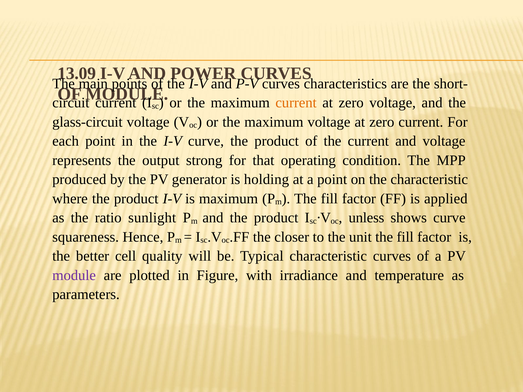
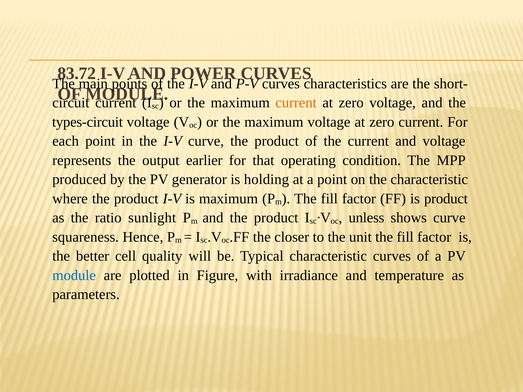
13.09: 13.09 -> 83.72
glass-circuit: glass-circuit -> types-circuit
strong: strong -> earlier
is applied: applied -> product
module at (74, 275) colour: purple -> blue
